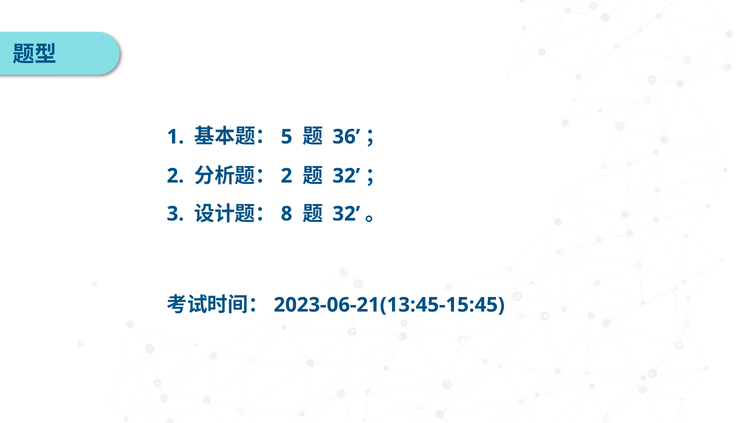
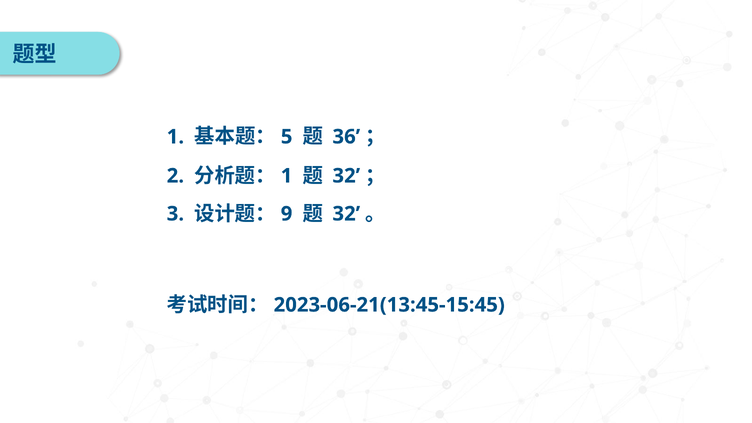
2 at (287, 176): 2 -> 1
8: 8 -> 9
